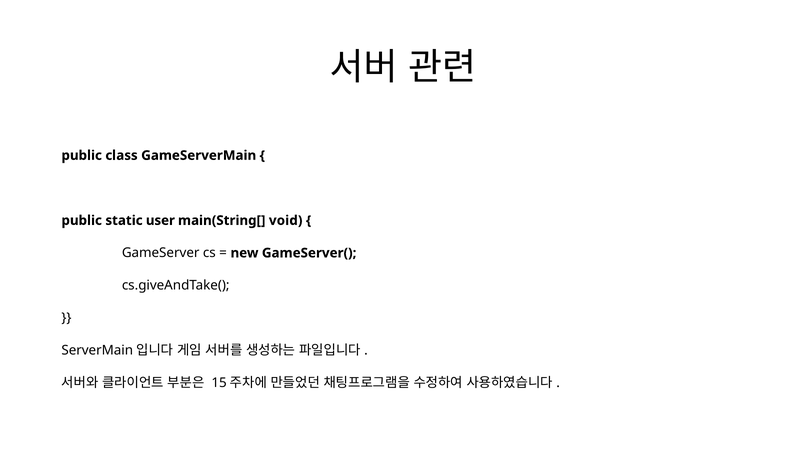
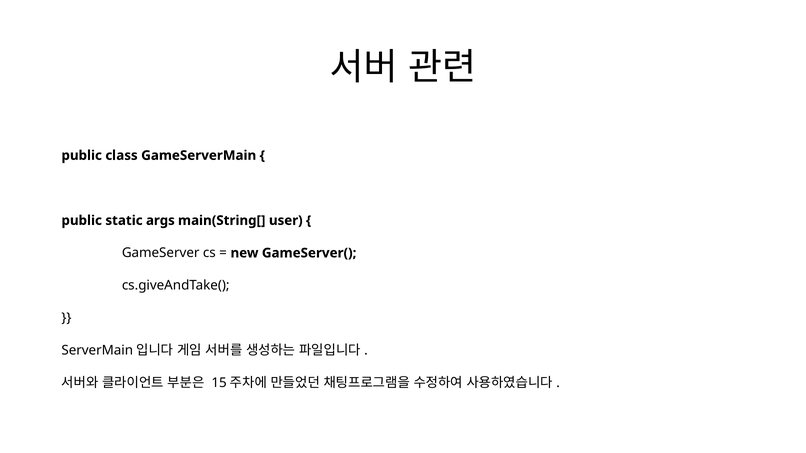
user: user -> args
void: void -> user
